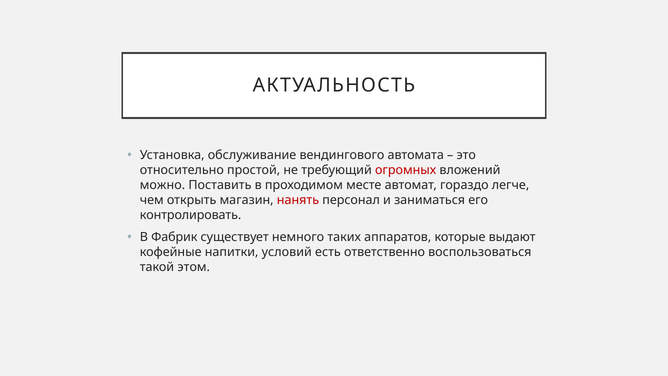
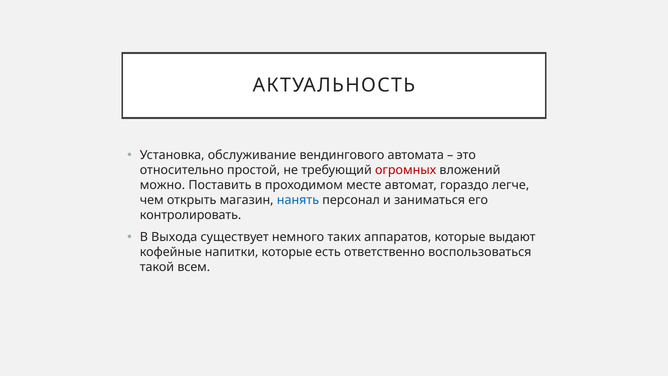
нанять colour: red -> blue
Фабрик: Фабрик -> Выхода
напитки условий: условий -> которые
этом: этом -> всем
